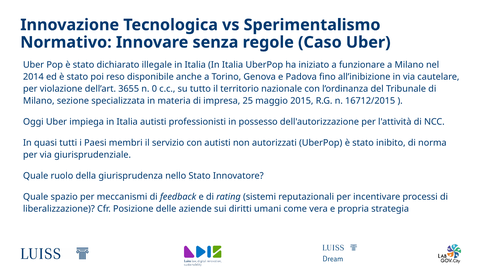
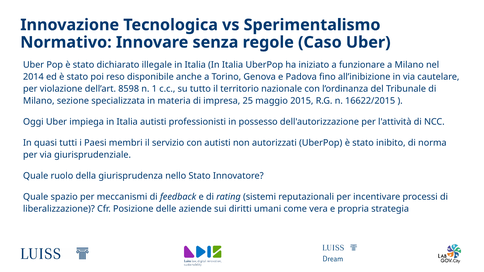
3655: 3655 -> 8598
0: 0 -> 1
16712/2015: 16712/2015 -> 16622/2015
